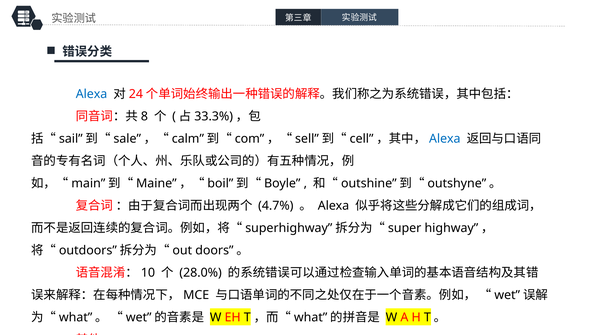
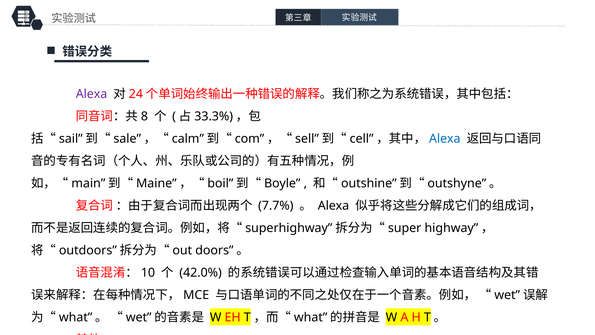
Alexa at (92, 94) colour: blue -> purple
4.7%: 4.7% -> 7.7%
28.0%: 28.0% -> 42.0%
